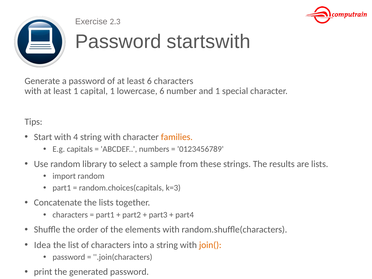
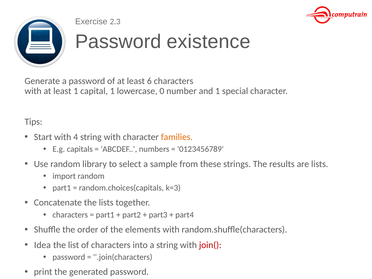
startswith: startswith -> existence
lowercase 6: 6 -> 0
join( colour: orange -> red
